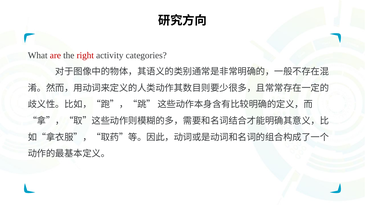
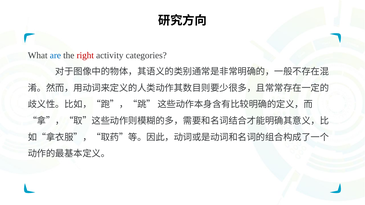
are colour: red -> blue
